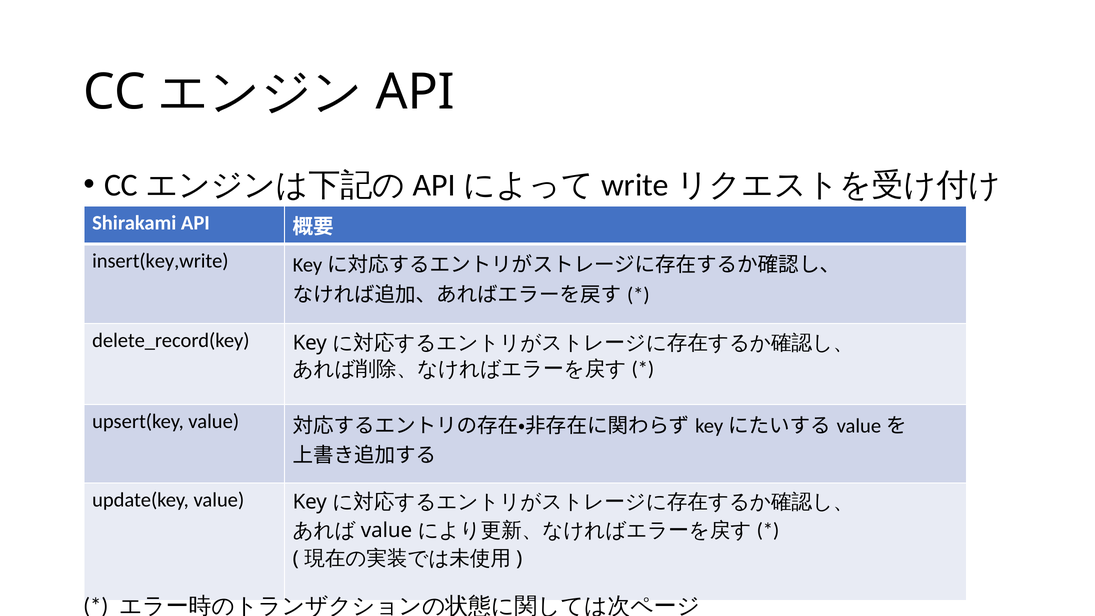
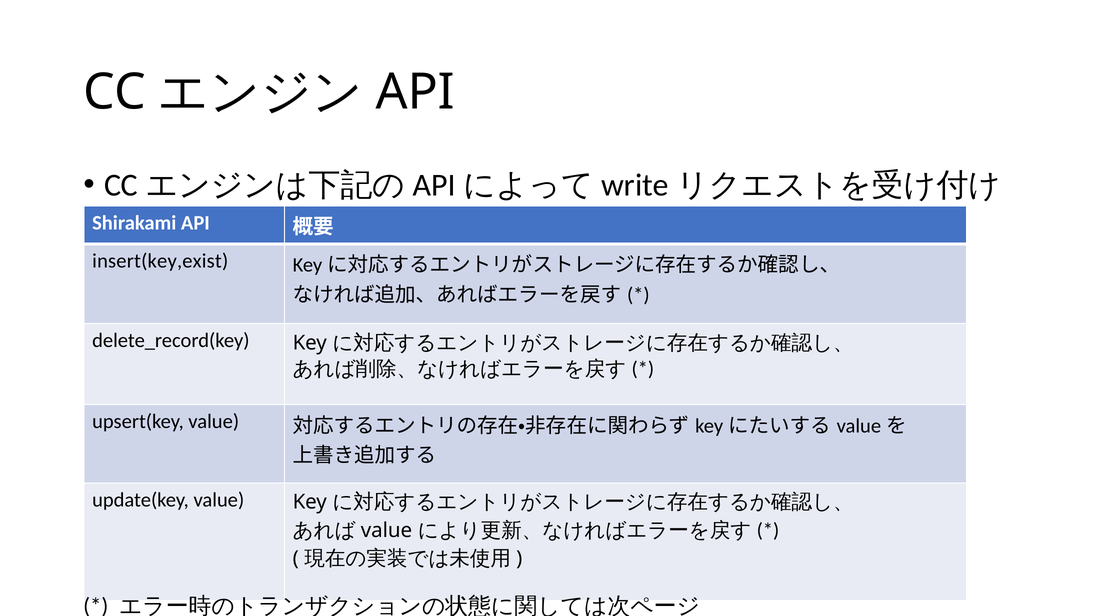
insert(key,write: insert(key,write -> insert(key,exist
